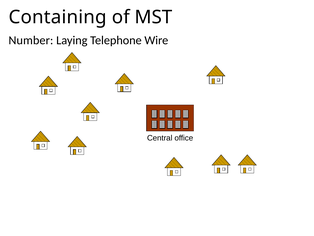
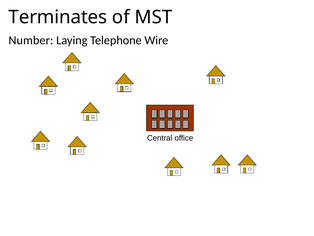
Containing: Containing -> Terminates
